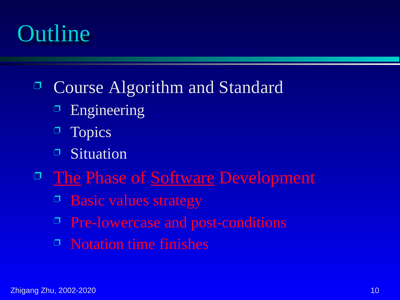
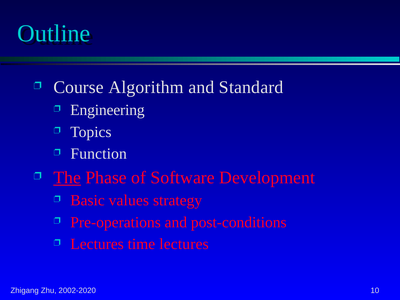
Situation: Situation -> Function
Software underline: present -> none
Pre-lowercase: Pre-lowercase -> Pre-operations
Notation at (97, 244): Notation -> Lectures
time finishes: finishes -> lectures
